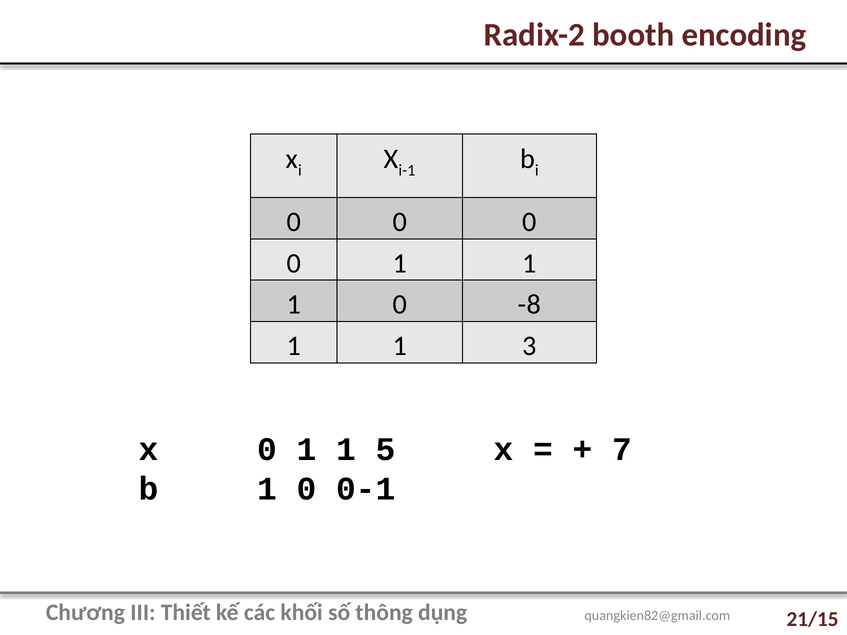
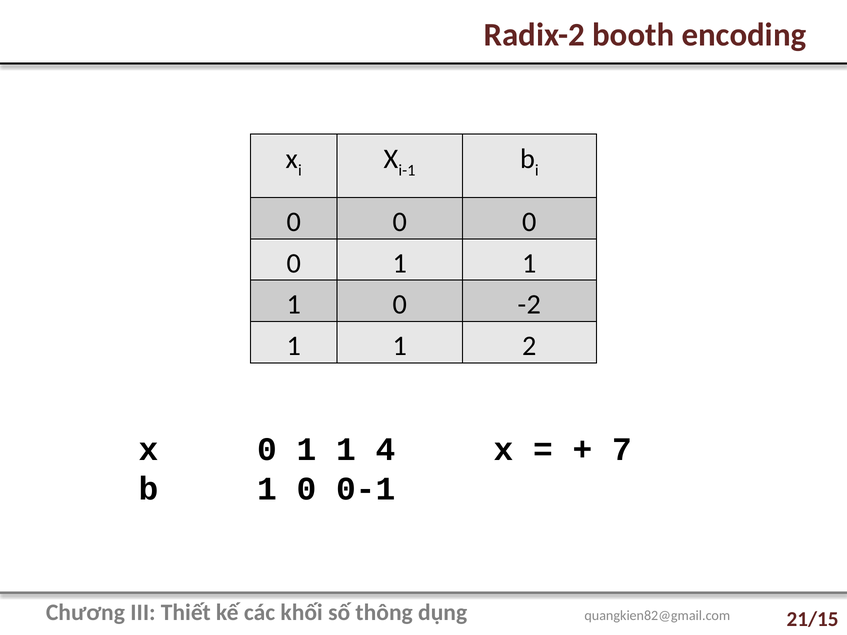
-8: -8 -> -2
3: 3 -> 2
5: 5 -> 4
